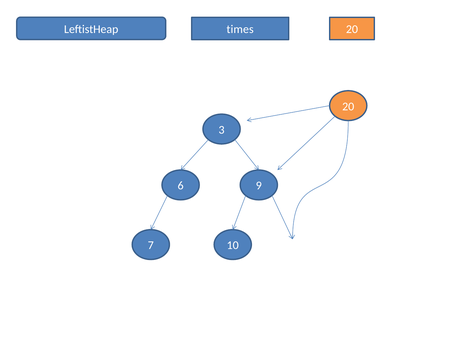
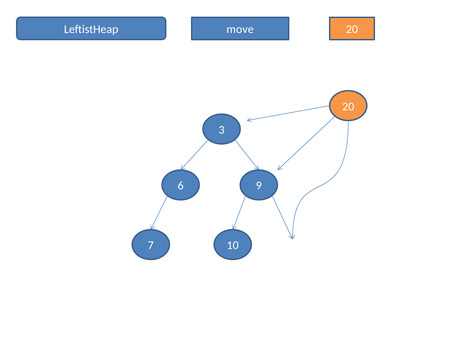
times: times -> move
